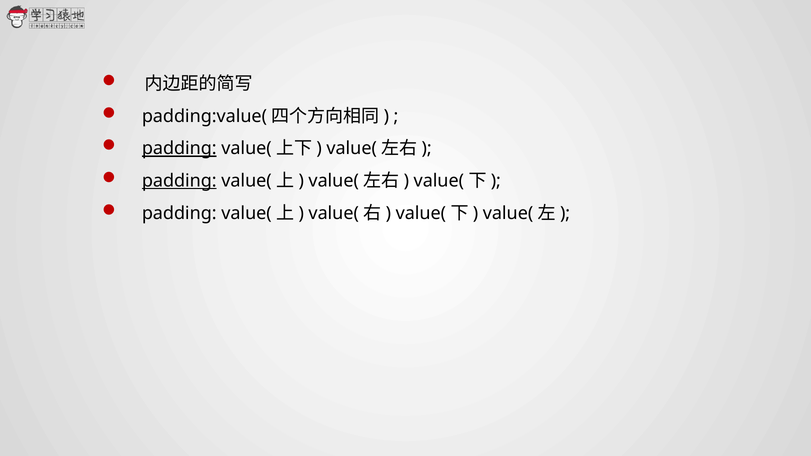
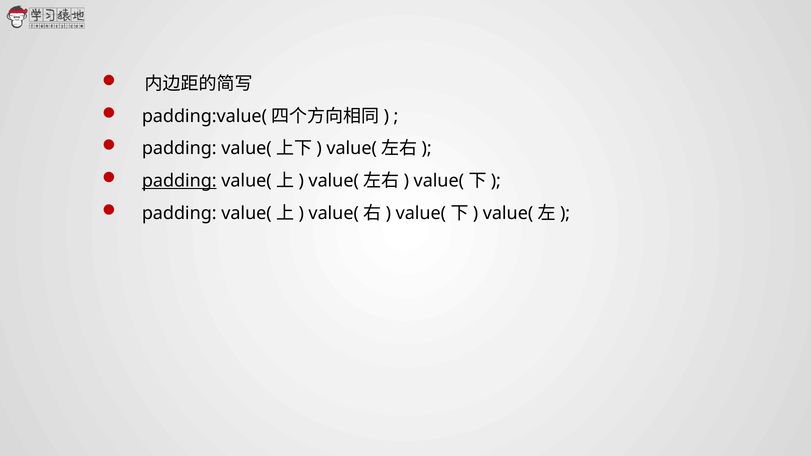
padding at (179, 149) underline: present -> none
